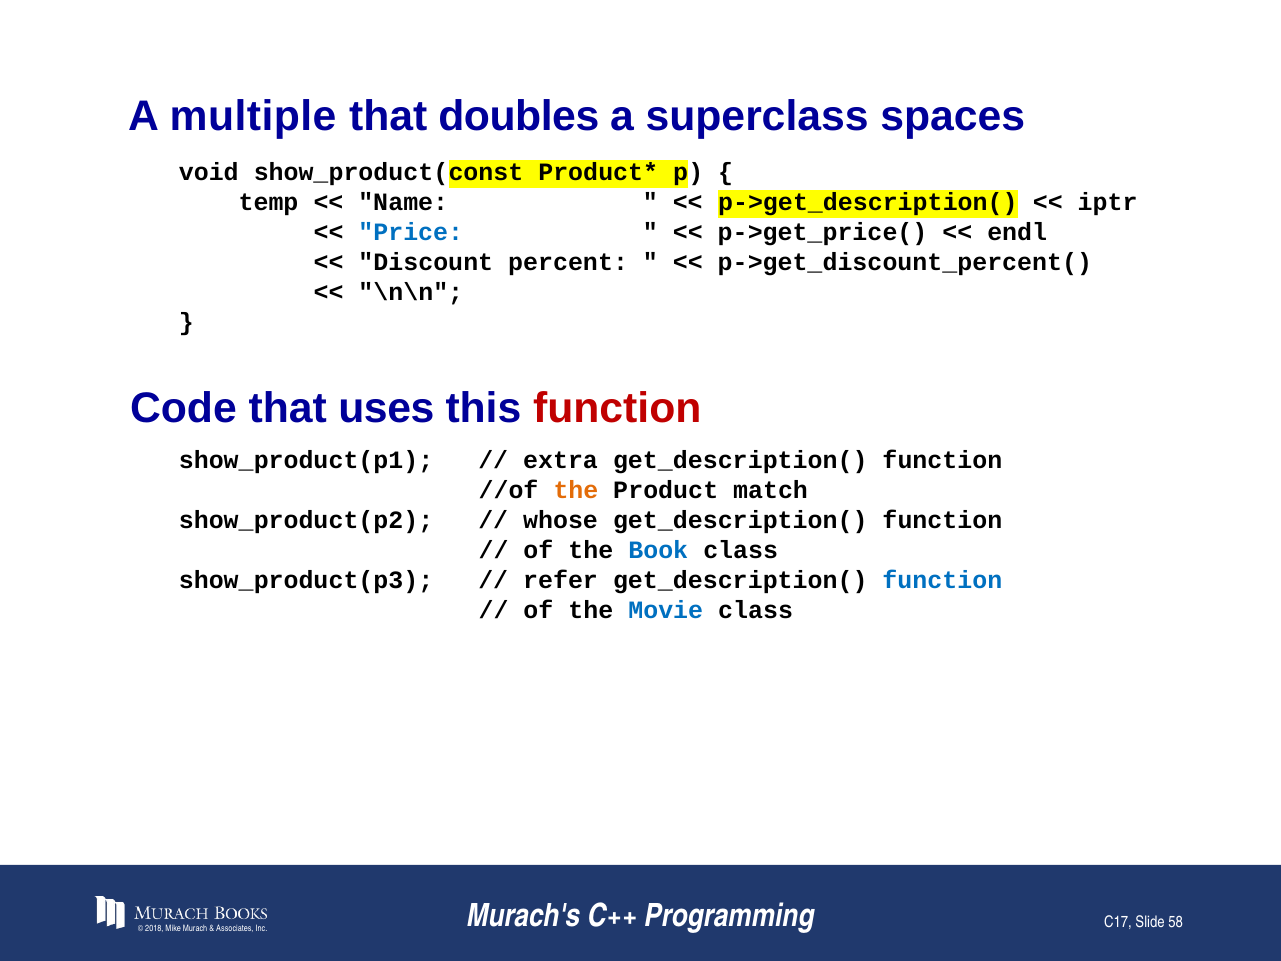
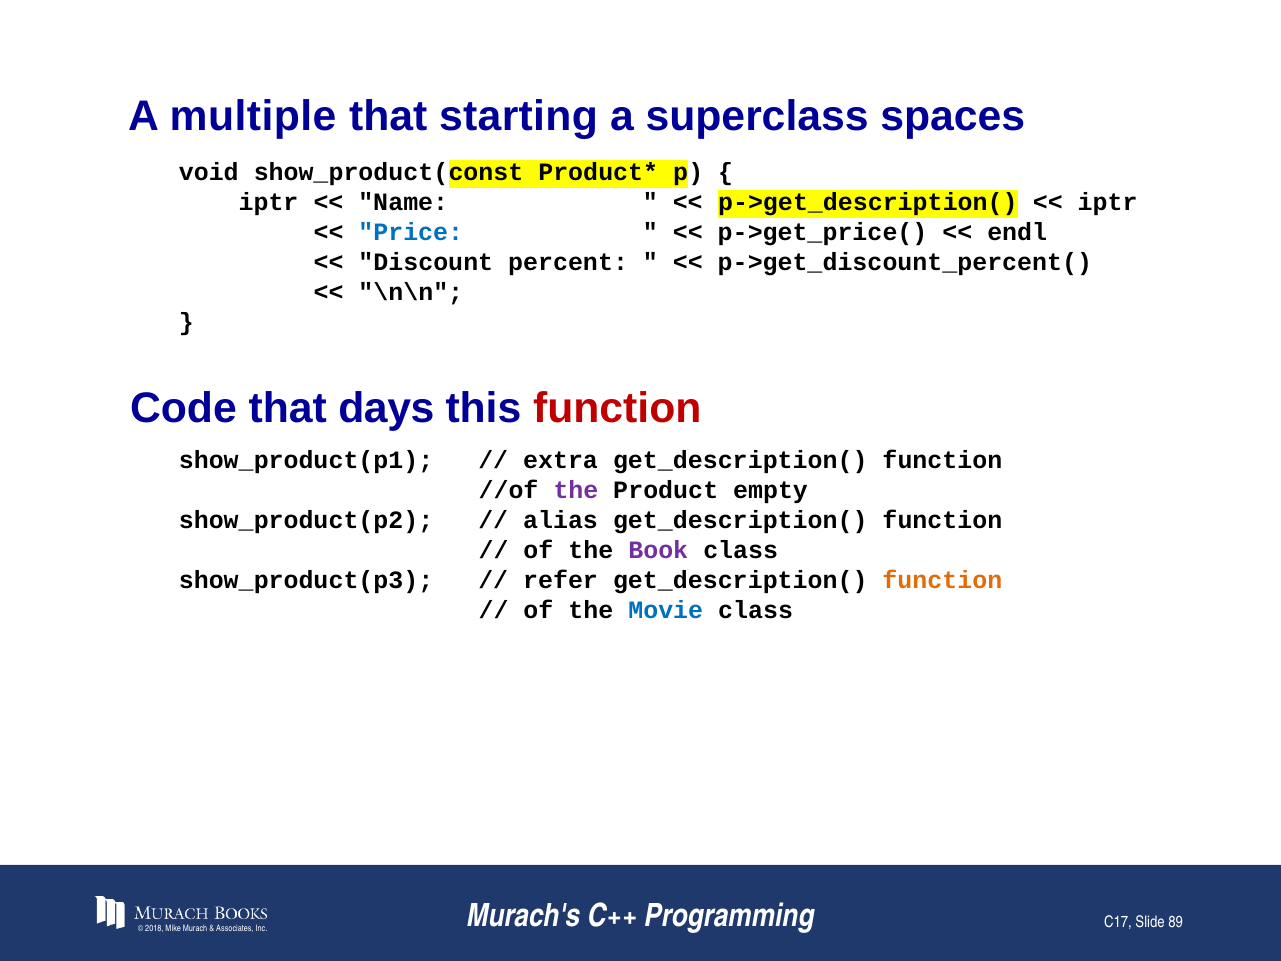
doubles: doubles -> starting
temp at (269, 202): temp -> iptr
uses: uses -> days
the at (576, 490) colour: orange -> purple
match: match -> empty
whose: whose -> alias
Book colour: blue -> purple
function at (942, 580) colour: blue -> orange
58: 58 -> 89
